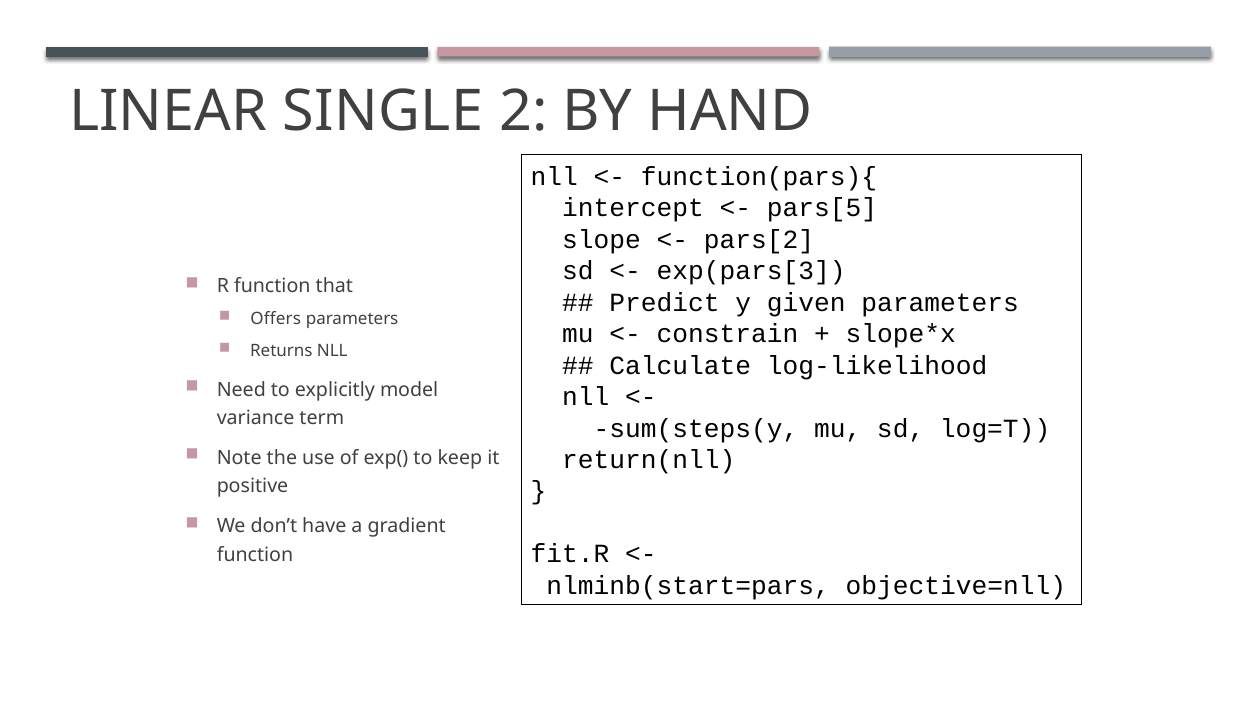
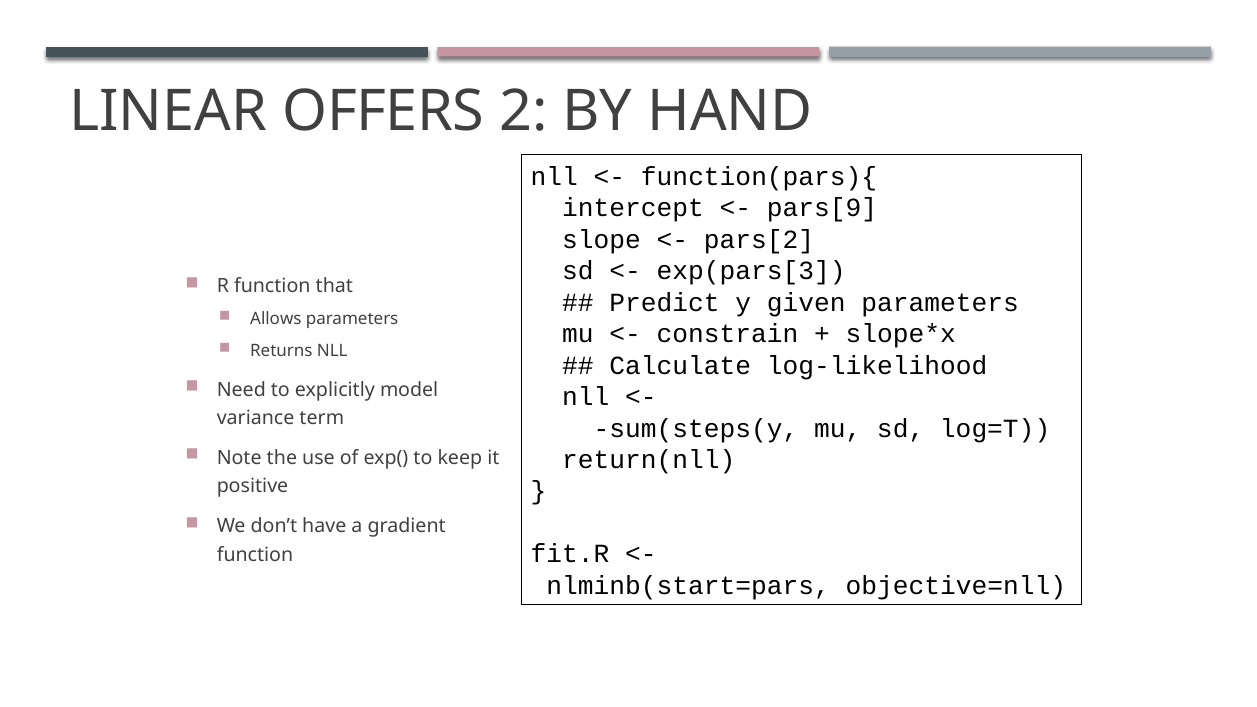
SINGLE: SINGLE -> OFFERS
pars[5: pars[5 -> pars[9
Offers: Offers -> Allows
